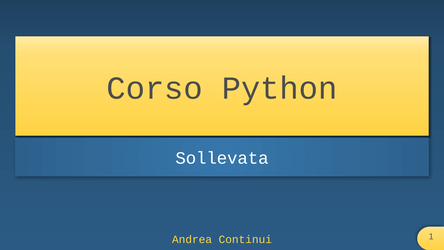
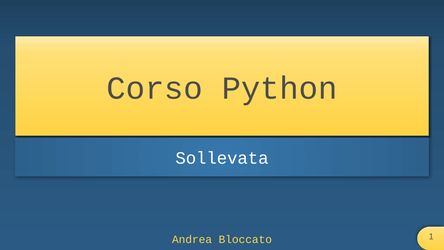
Continui: Continui -> Bloccato
